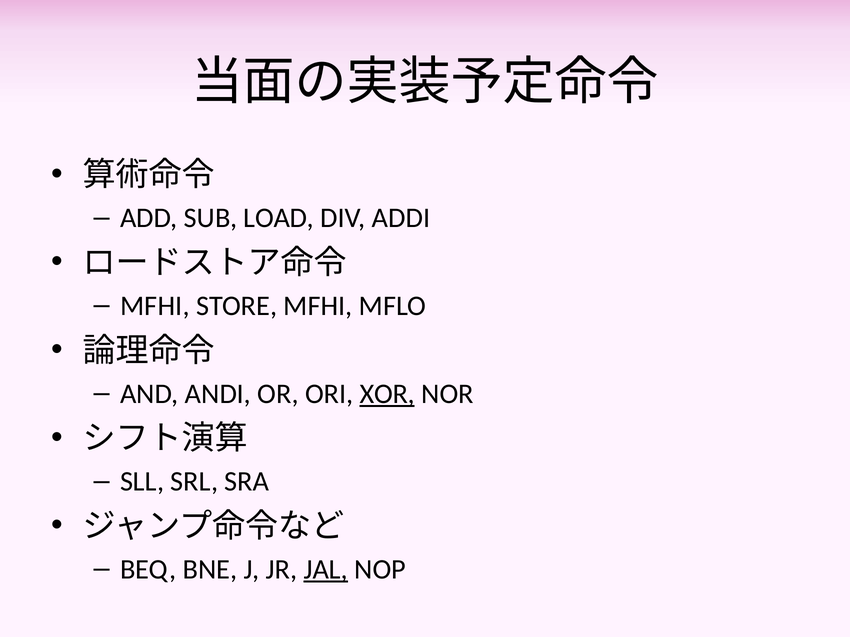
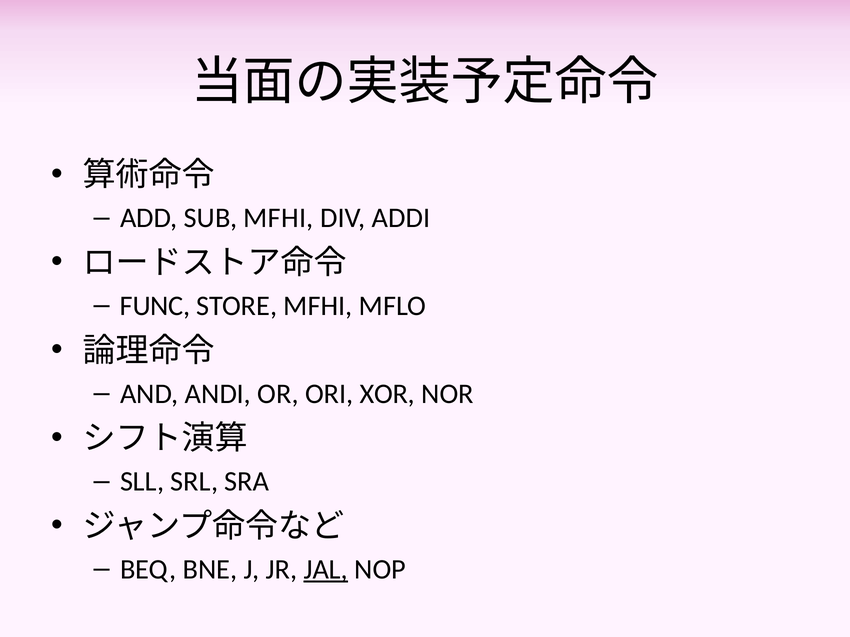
SUB LOAD: LOAD -> MFHI
MFHI at (155, 306): MFHI -> FUNC
XOR underline: present -> none
